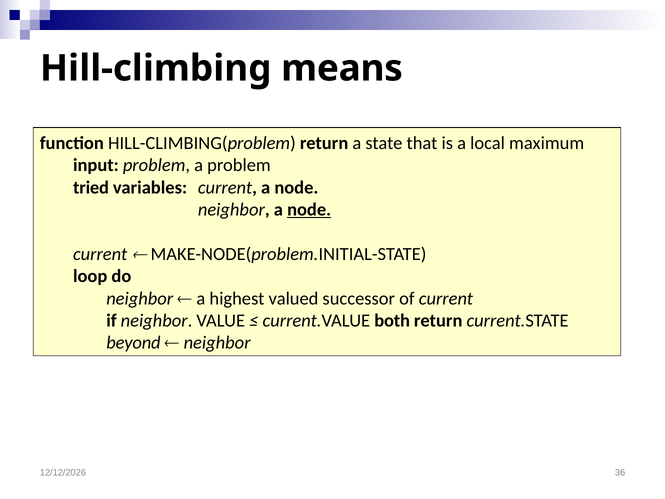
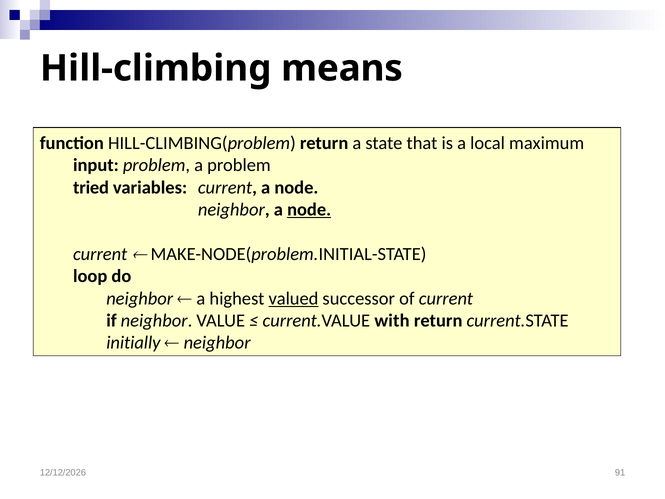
valued underline: none -> present
both: both -> with
beyond: beyond -> initially
36: 36 -> 91
